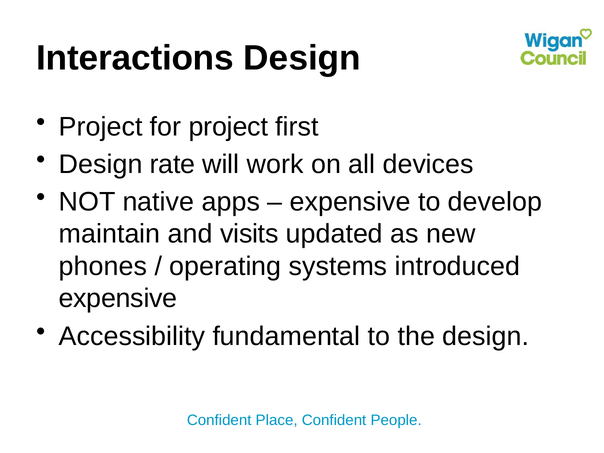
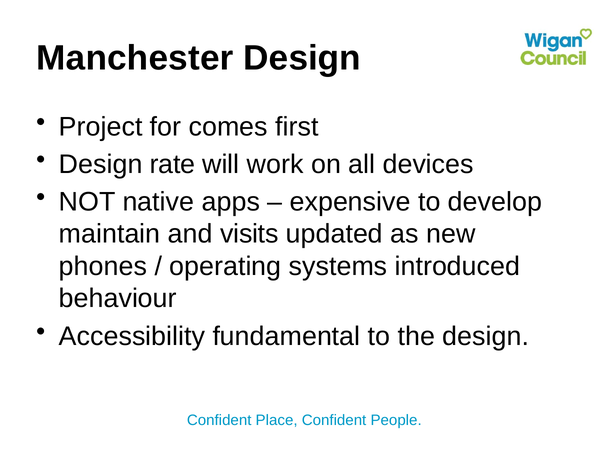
Interactions: Interactions -> Manchester
for project: project -> comes
expensive at (118, 299): expensive -> behaviour
